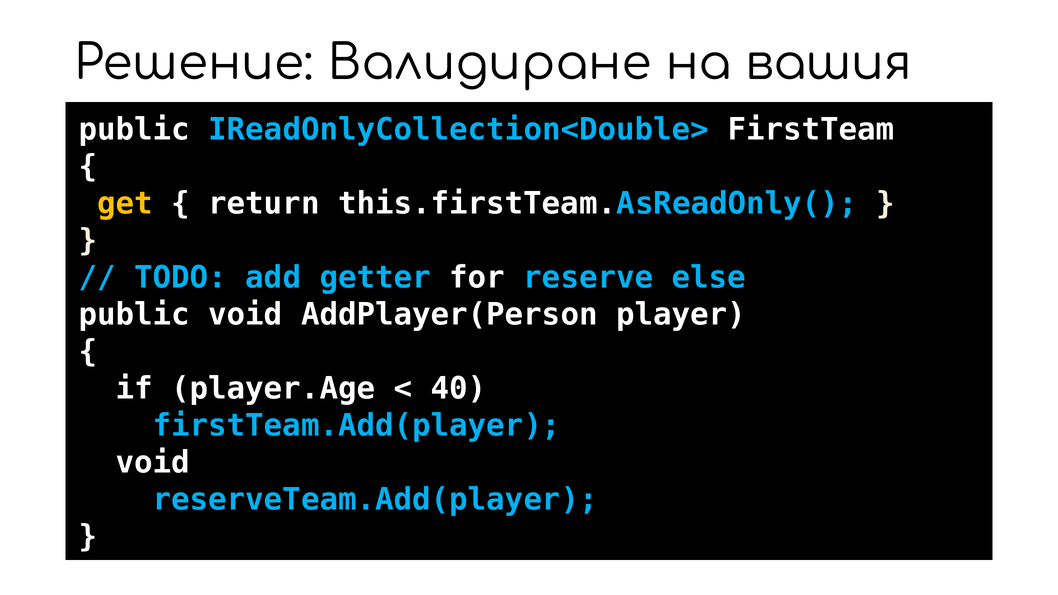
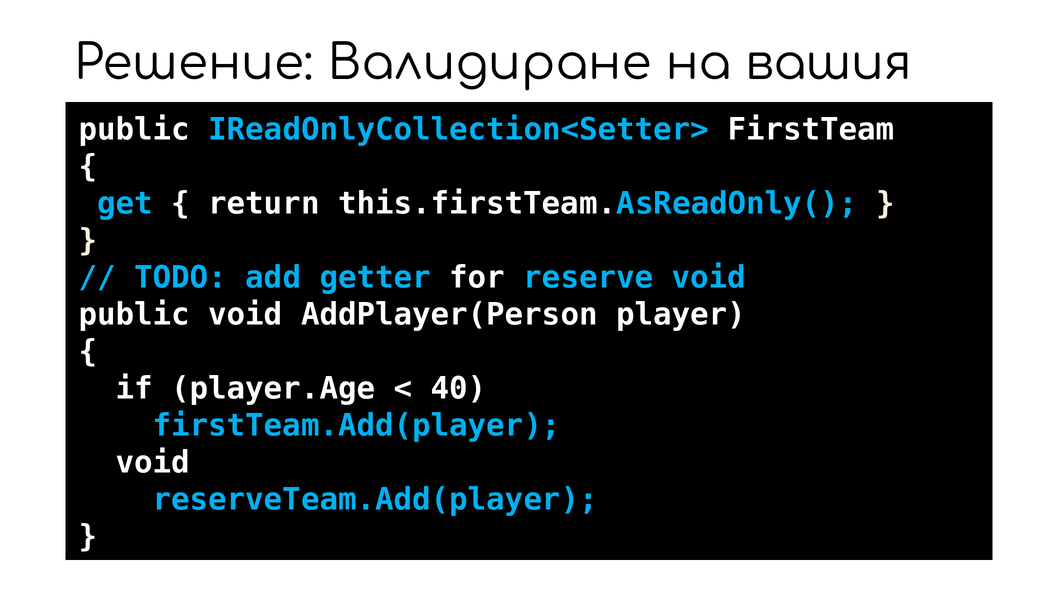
IReadOnlyCollection<Double>: IReadOnlyCollection<Double> -> IReadOnlyCollection<Setter>
get colour: yellow -> light blue
reserve else: else -> void
